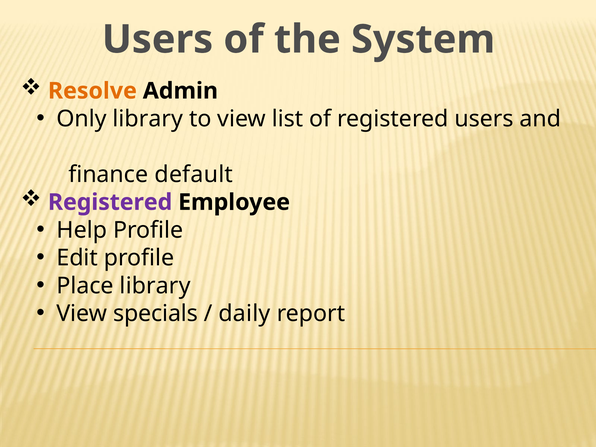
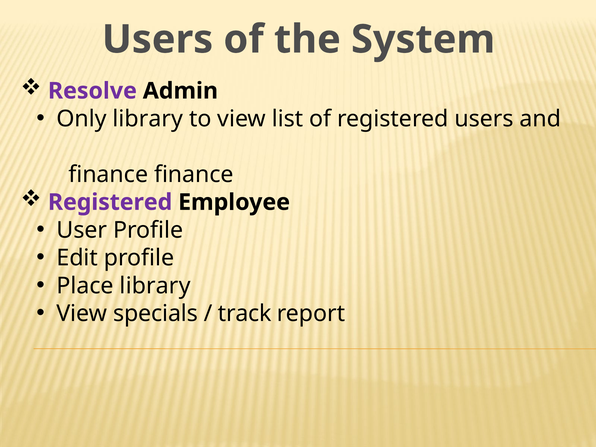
Resolve colour: orange -> purple
finance default: default -> finance
Help: Help -> User
daily: daily -> track
